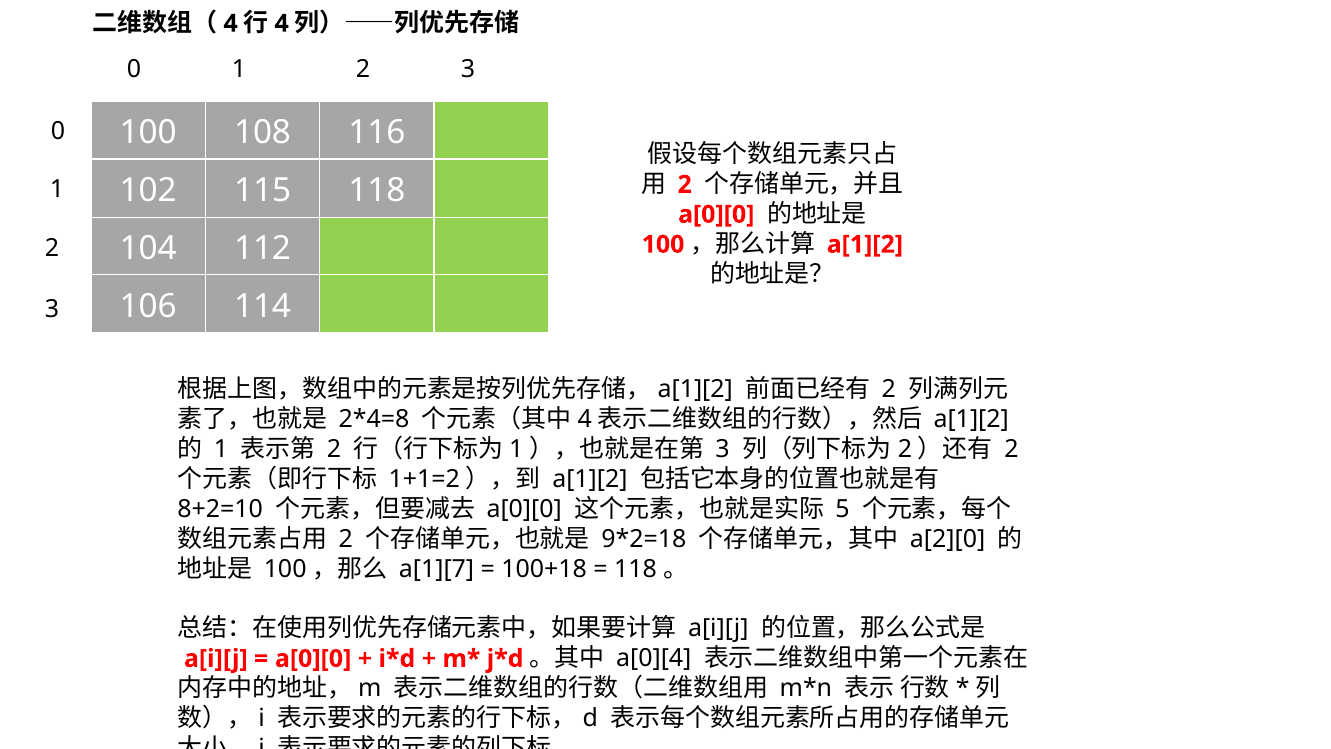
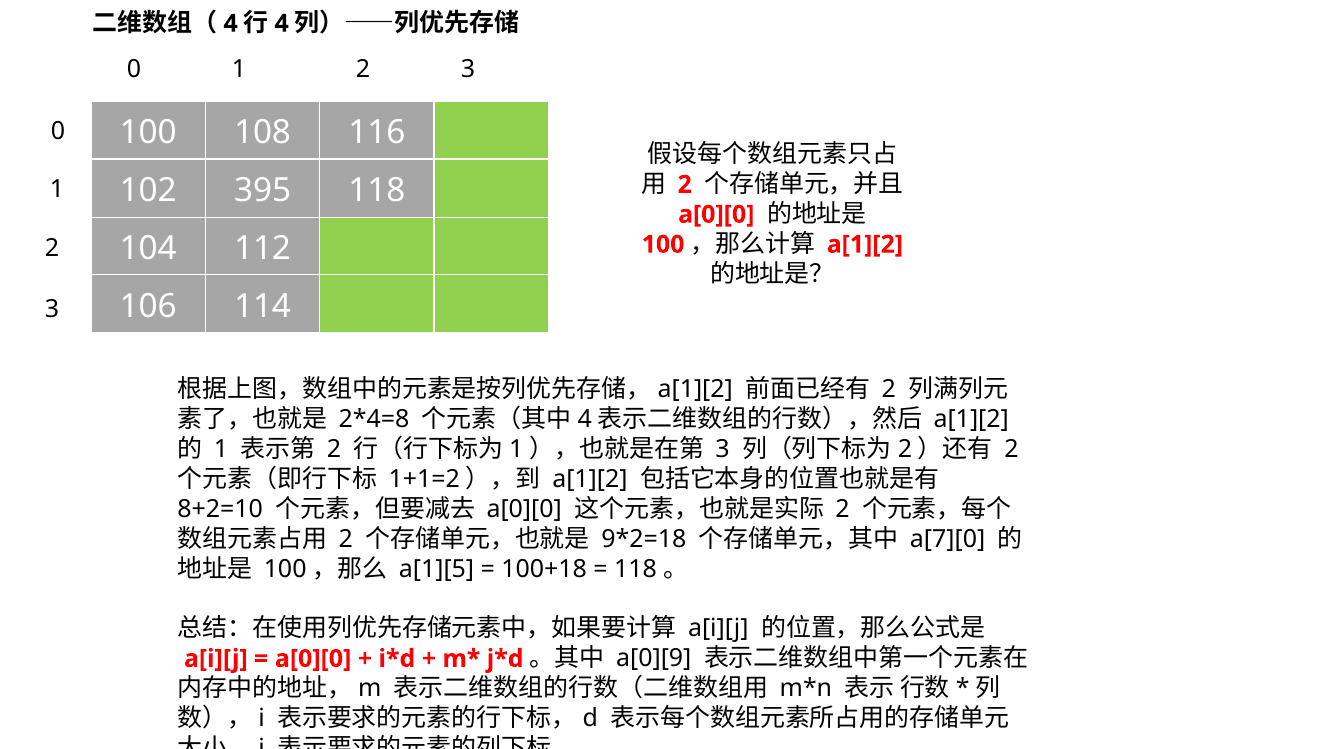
115: 115 -> 395
5 at (843, 509): 5 -> 2
a[2][0: a[2][0 -> a[7][0
a[1][7: a[1][7 -> a[1][5
a[0][4: a[0][4 -> a[0][9
